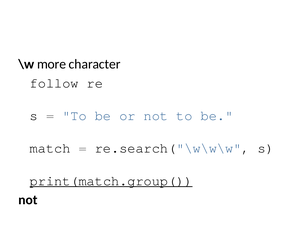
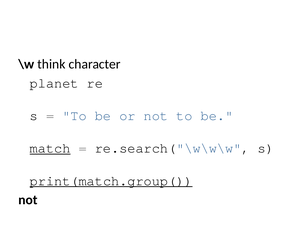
more: more -> think
follow: follow -> planet
match underline: none -> present
